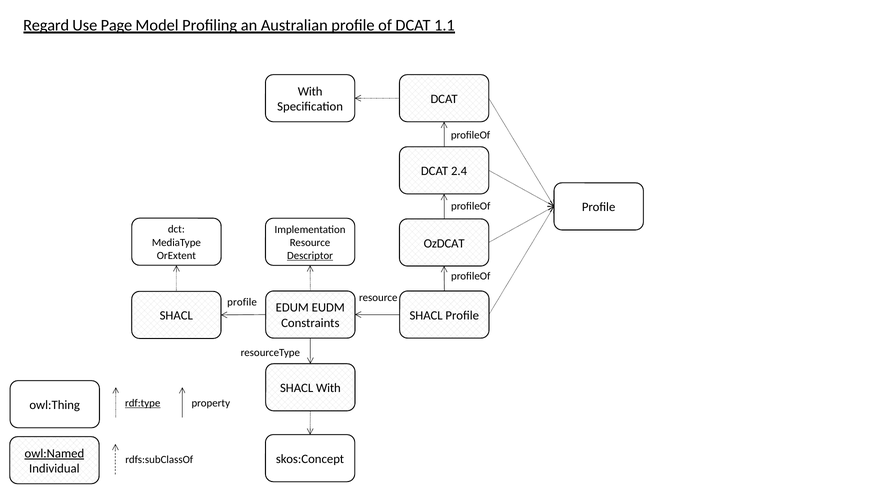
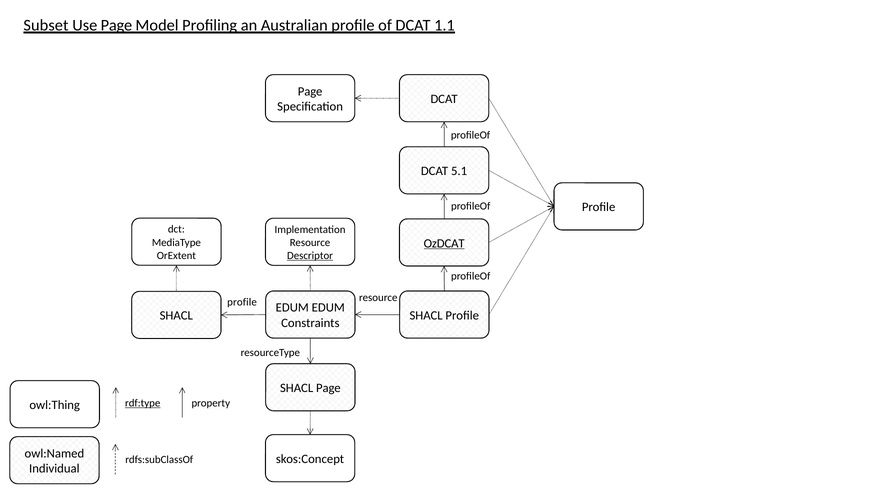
Regard: Regard -> Subset
With at (310, 91): With -> Page
2.4: 2.4 -> 5.1
OzDCAT underline: none -> present
EDUM EUDM: EUDM -> EDUM
SHACL With: With -> Page
owl:Named underline: present -> none
